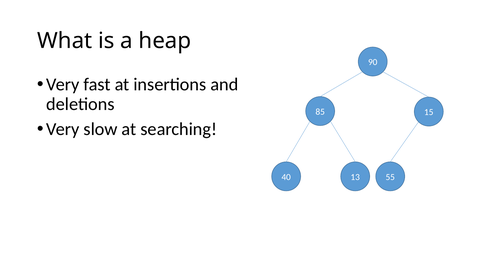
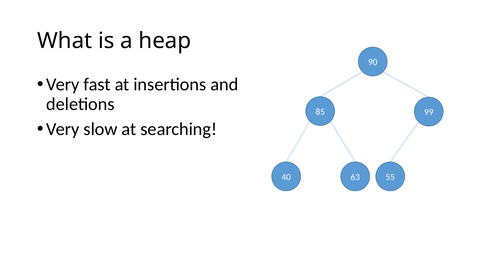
15: 15 -> 99
13: 13 -> 63
